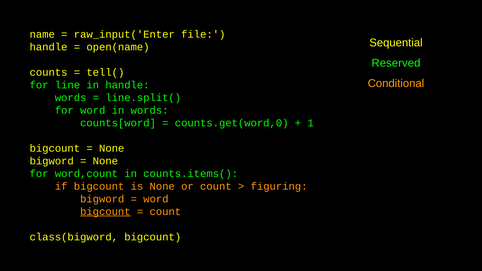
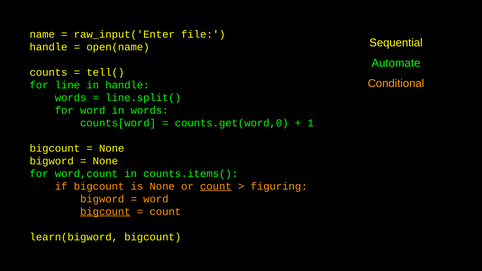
Reserved: Reserved -> Automate
count at (216, 186) underline: none -> present
class(bigword: class(bigword -> learn(bigword
